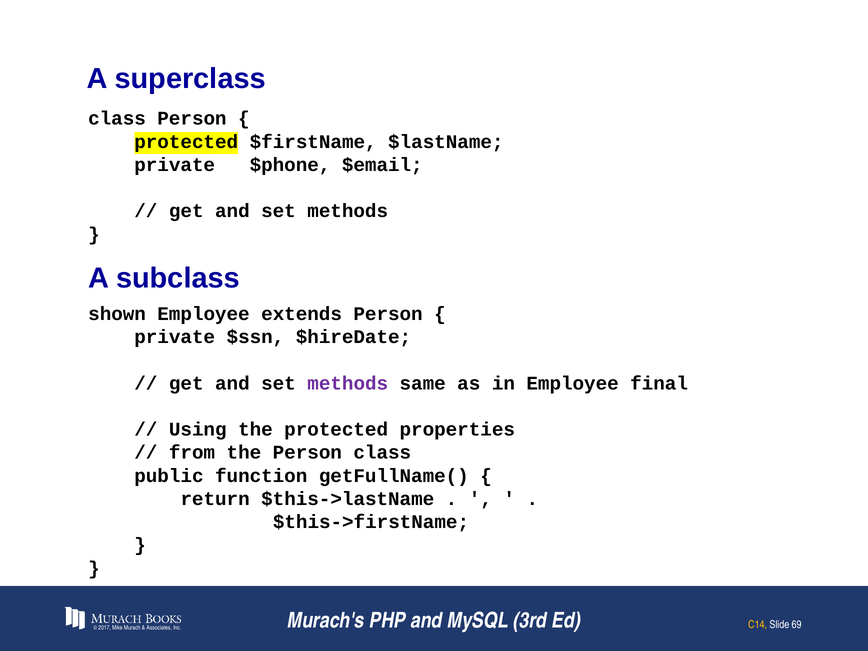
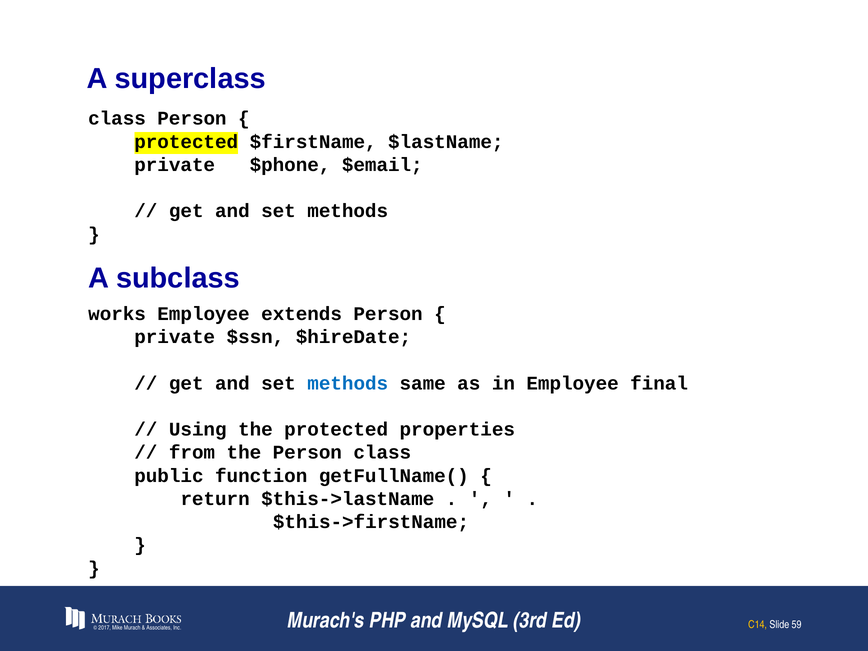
shown: shown -> works
methods at (348, 383) colour: purple -> blue
69: 69 -> 59
